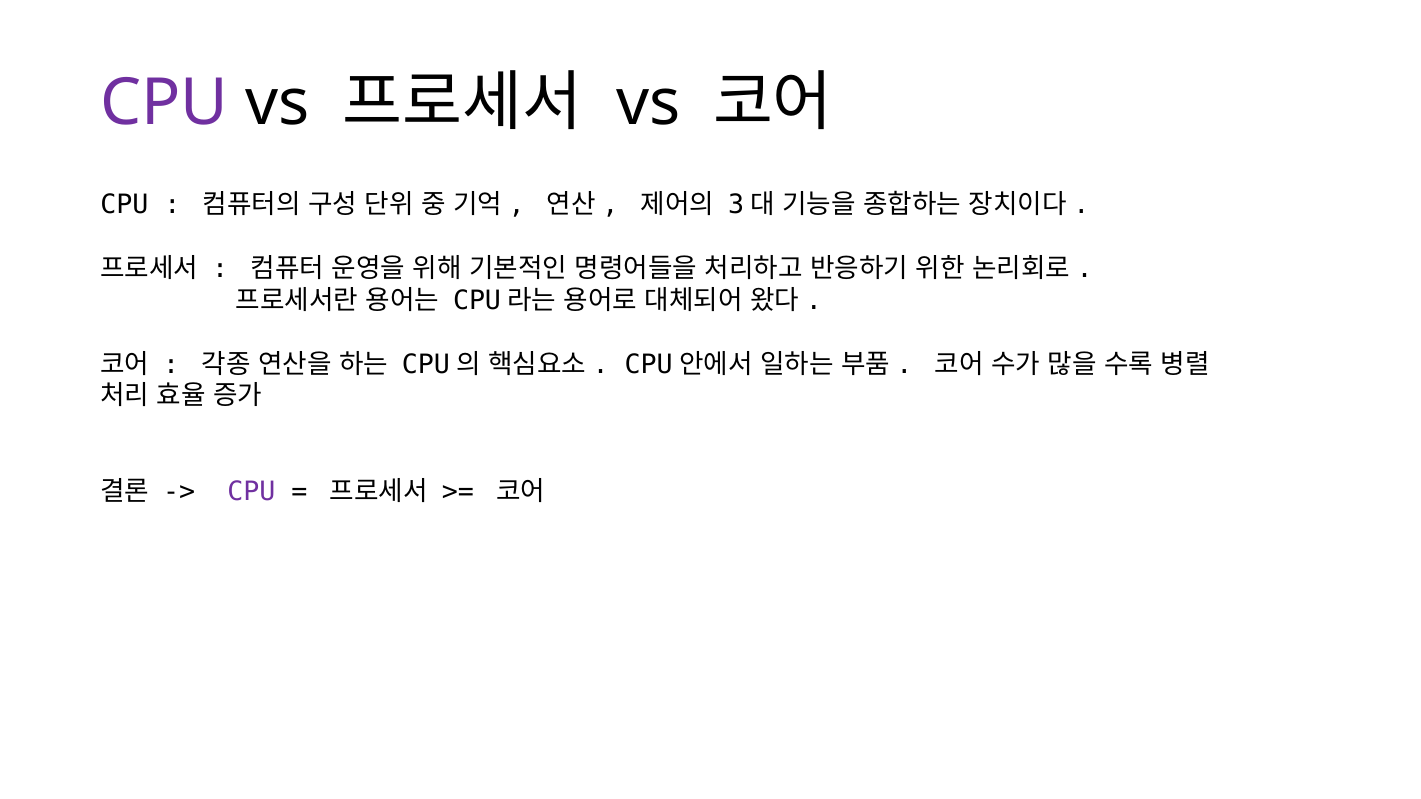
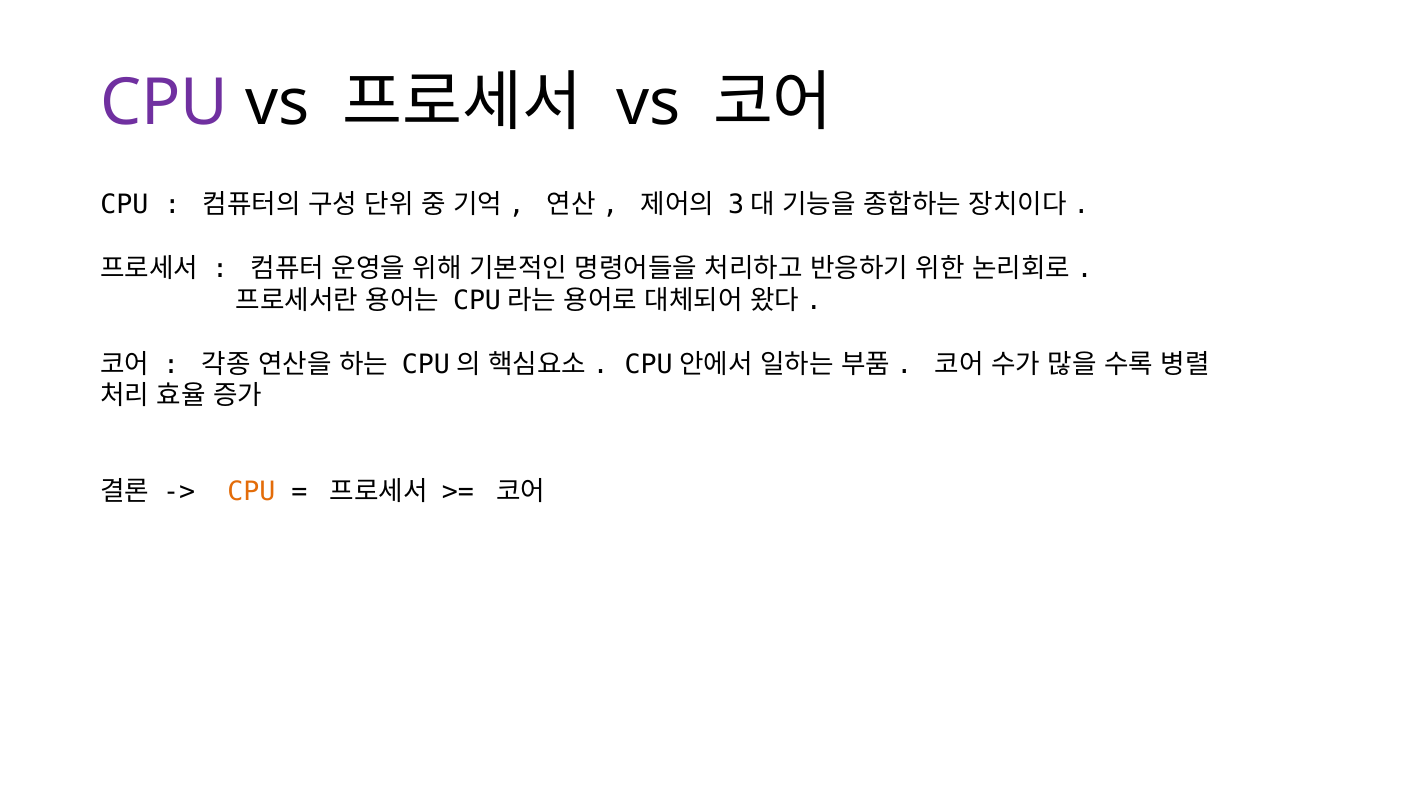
CPU at (251, 492) colour: purple -> orange
